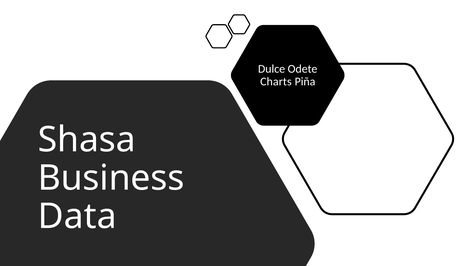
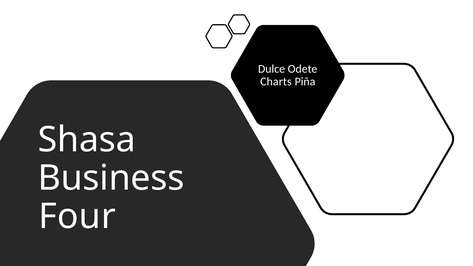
Data: Data -> Four
